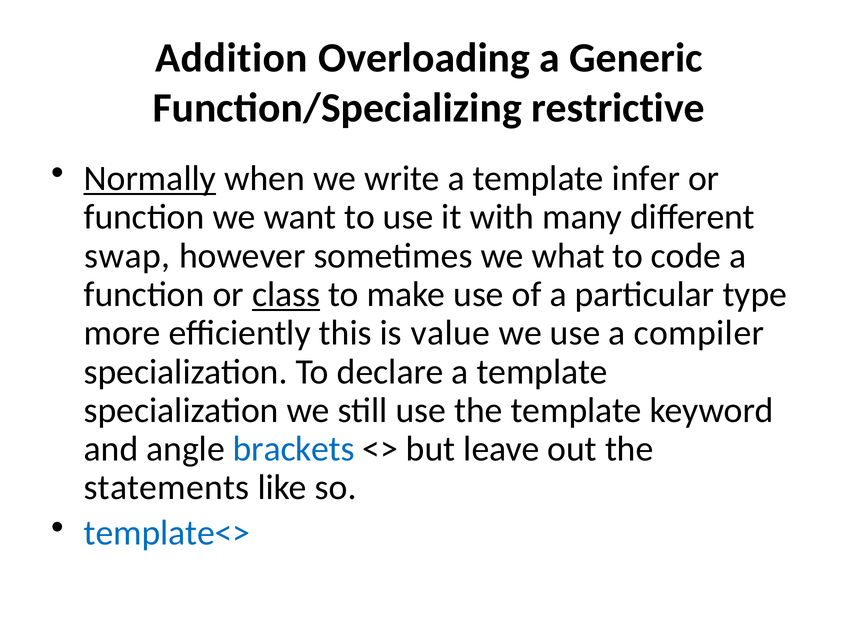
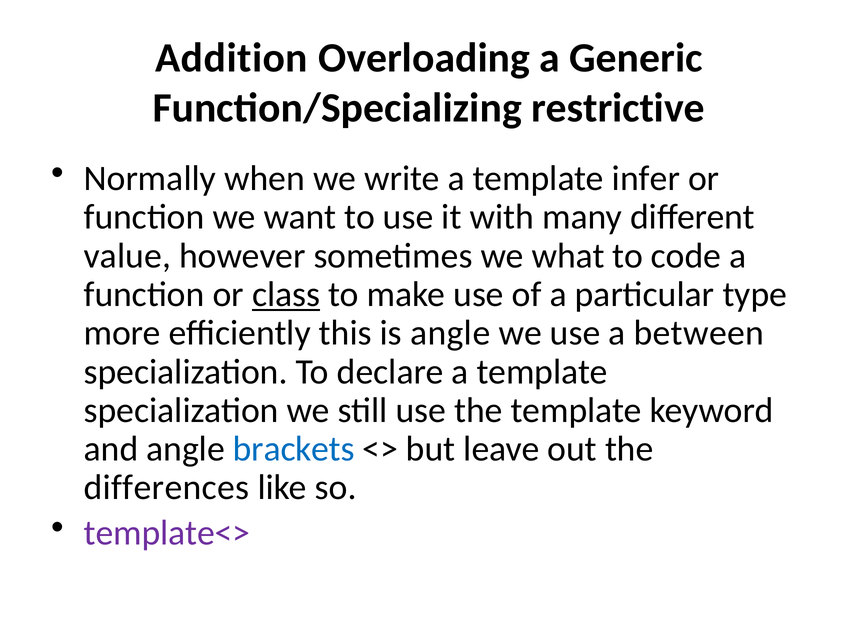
Normally underline: present -> none
swap: swap -> value
is value: value -> angle
compiler: compiler -> between
statements: statements -> differences
template<> colour: blue -> purple
